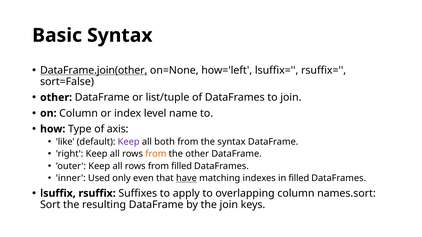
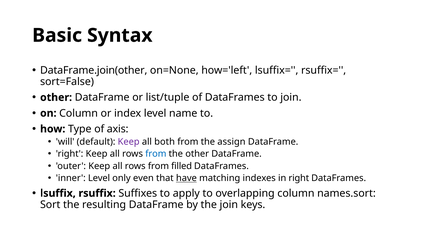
DataFrame.join(other underline: present -> none
like: like -> will
the syntax: syntax -> assign
from at (156, 154) colour: orange -> blue
inner Used: Used -> Level
in filled: filled -> right
